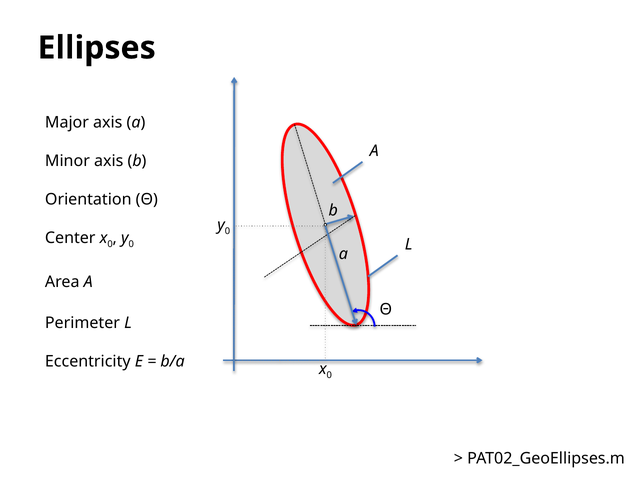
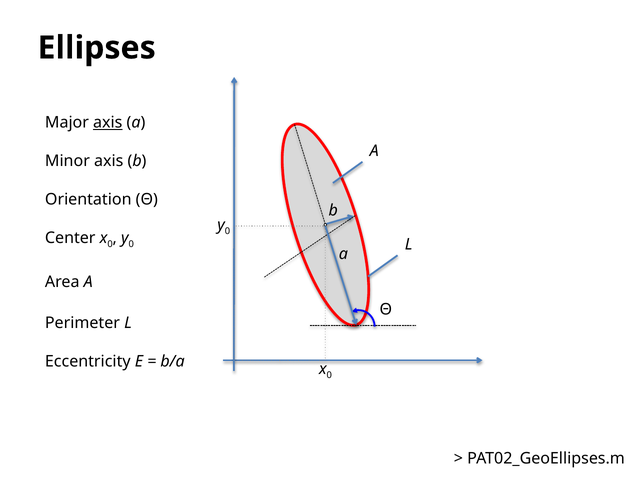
axis at (108, 122) underline: none -> present
